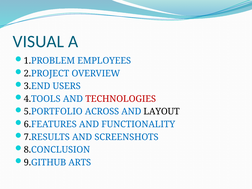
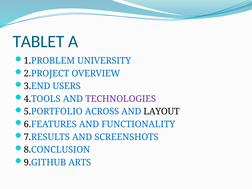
VISUAL: VISUAL -> TABLET
EMPLOYEES: EMPLOYEES -> UNIVERSITY
TECHNOLOGIES colour: red -> purple
